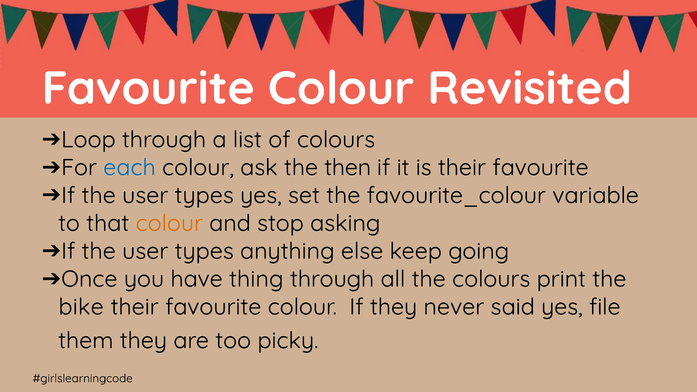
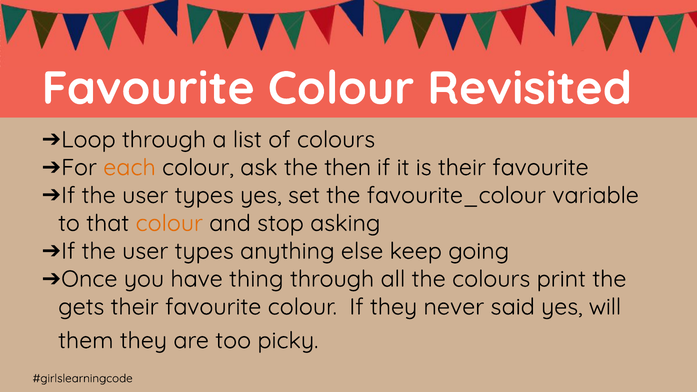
each colour: blue -> orange
bike: bike -> gets
file: file -> will
